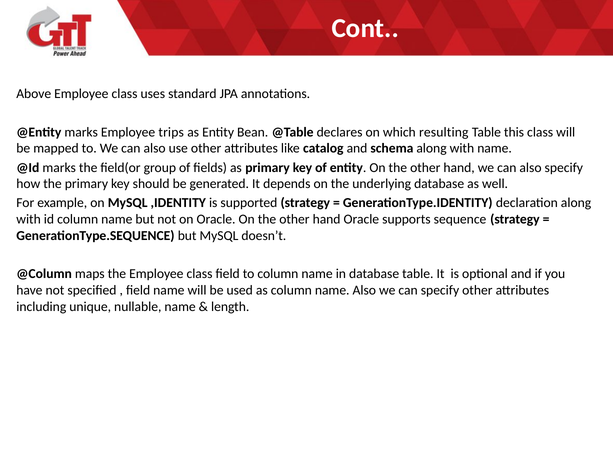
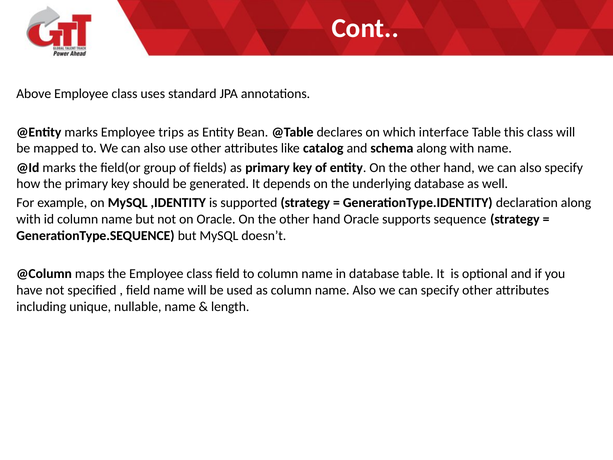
resulting: resulting -> interface
